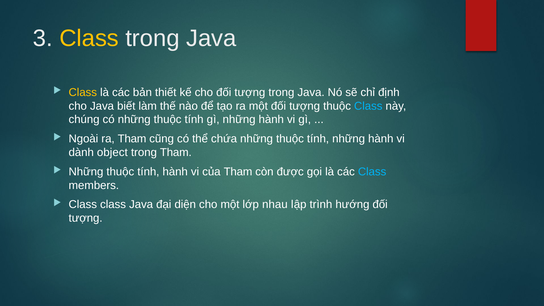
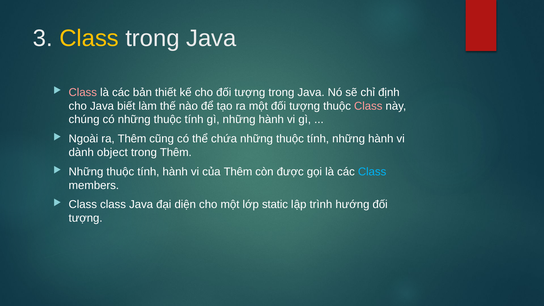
Class at (83, 92) colour: yellow -> pink
Class at (368, 106) colour: light blue -> pink
ra Tham: Tham -> Thêm
trong Tham: Tham -> Thêm
của Tham: Tham -> Thêm
nhau: nhau -> static
